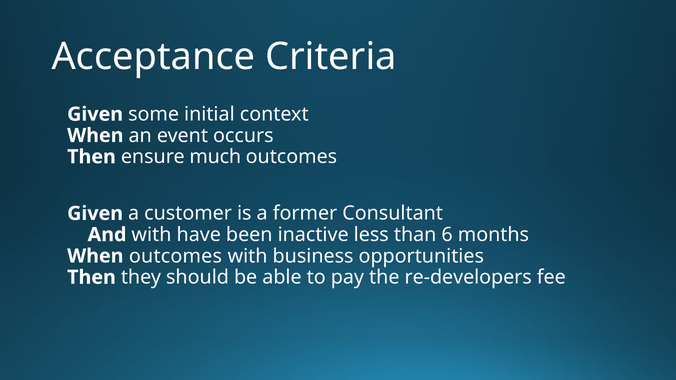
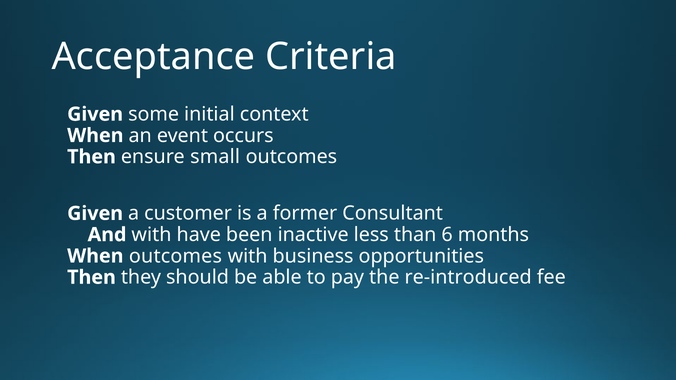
much: much -> small
re-developers: re-developers -> re-introduced
